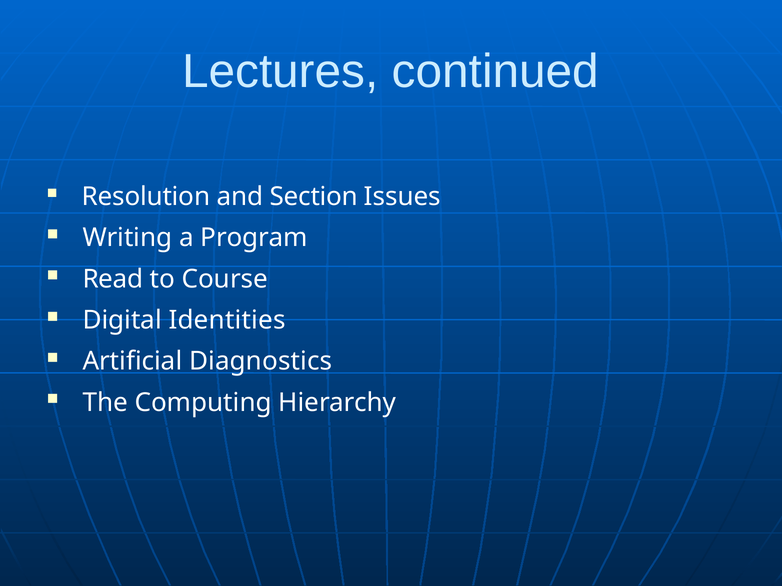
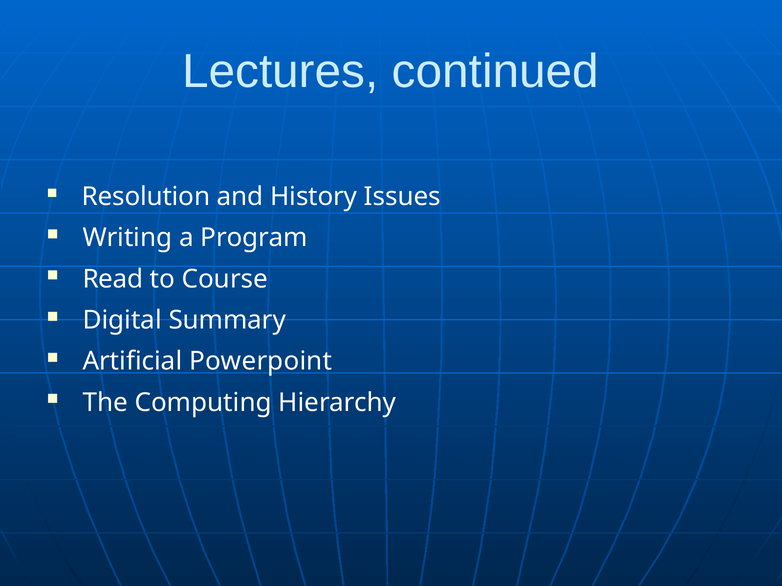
Section: Section -> History
Identities: Identities -> Summary
Diagnostics: Diagnostics -> Powerpoint
